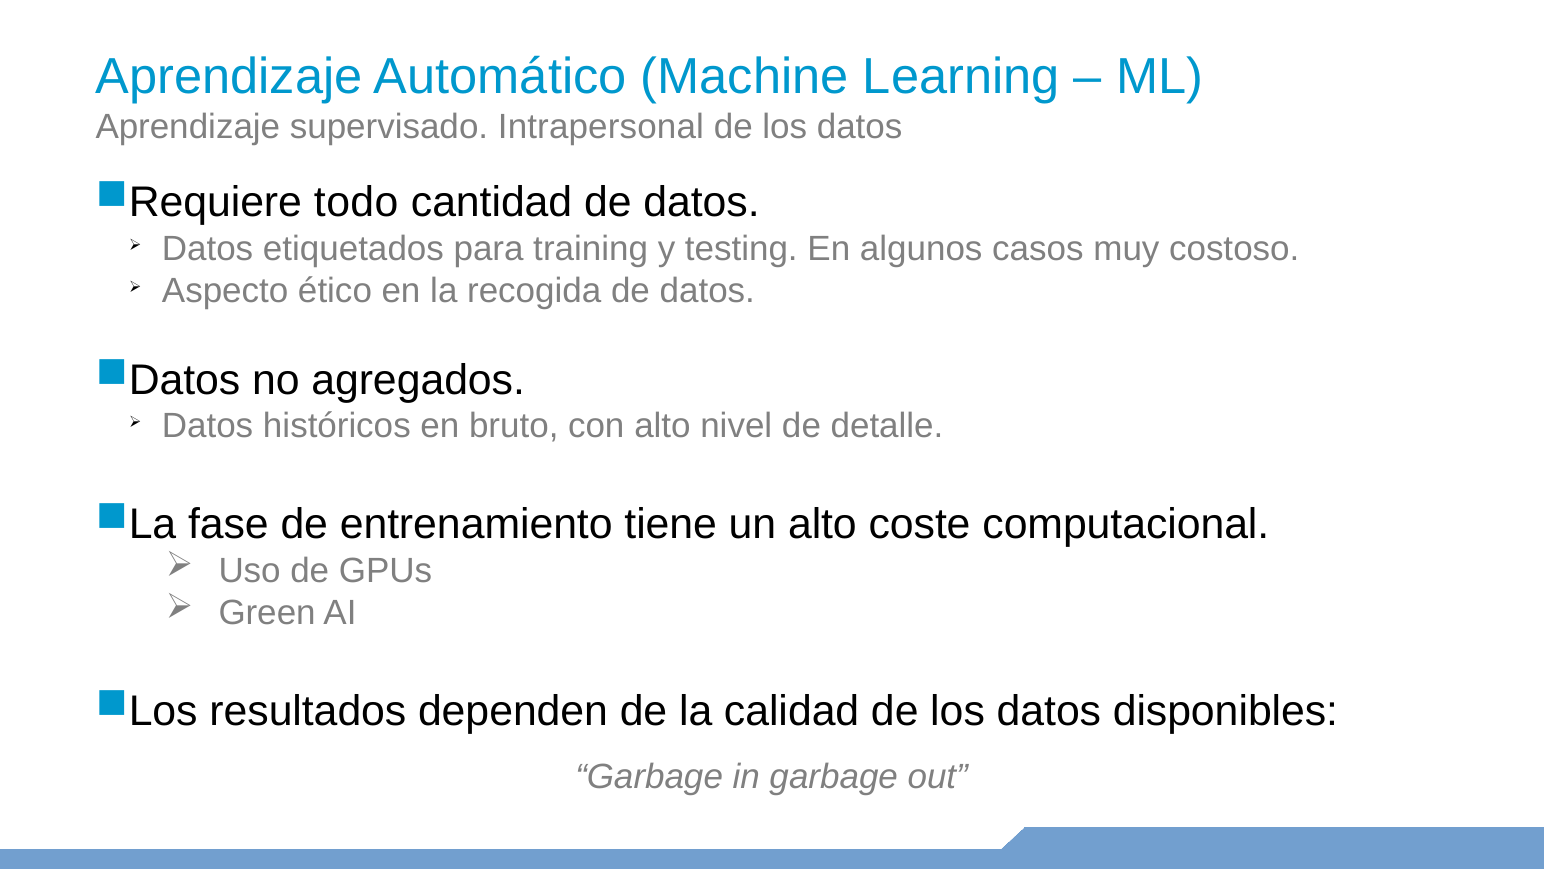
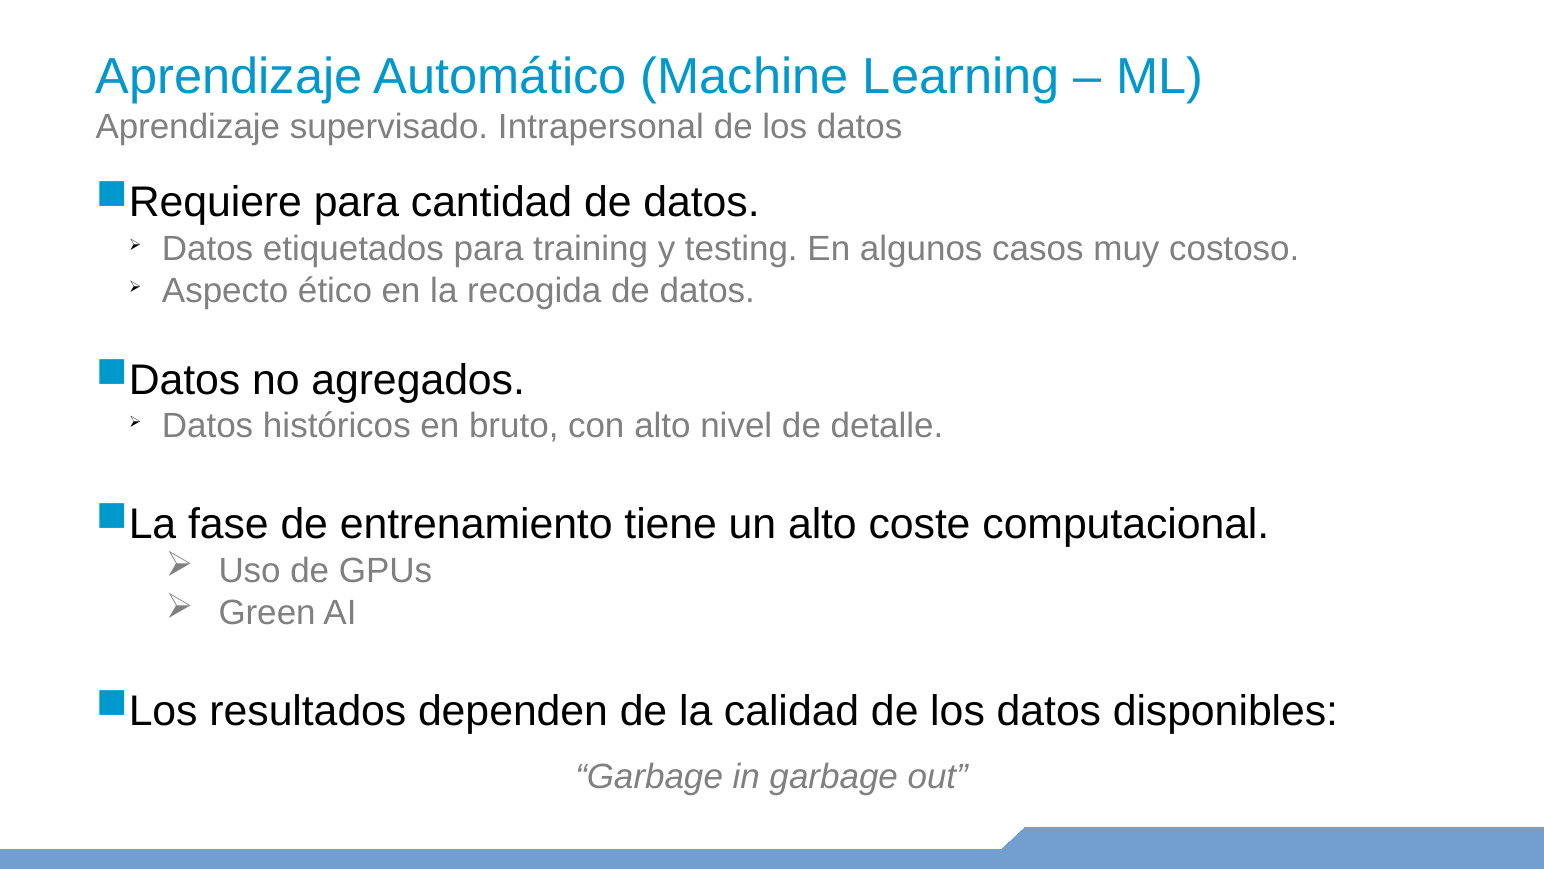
todo at (356, 203): todo -> para
